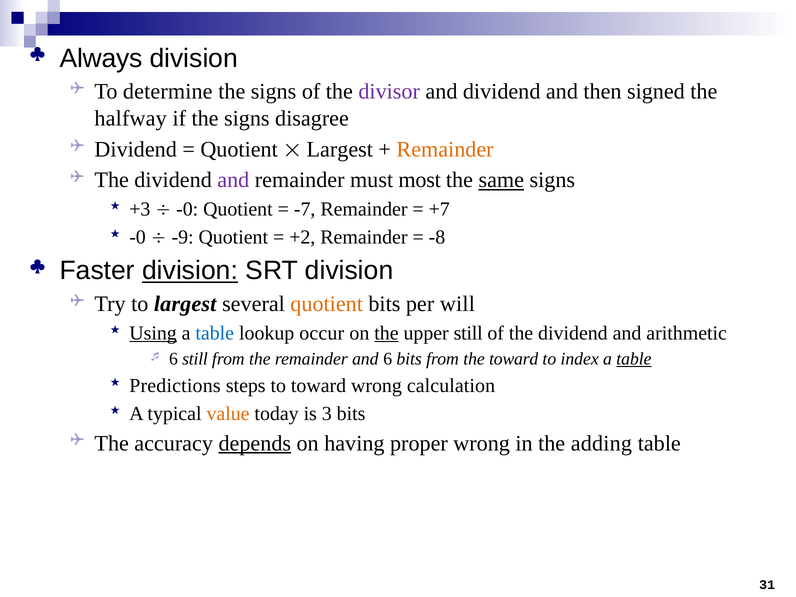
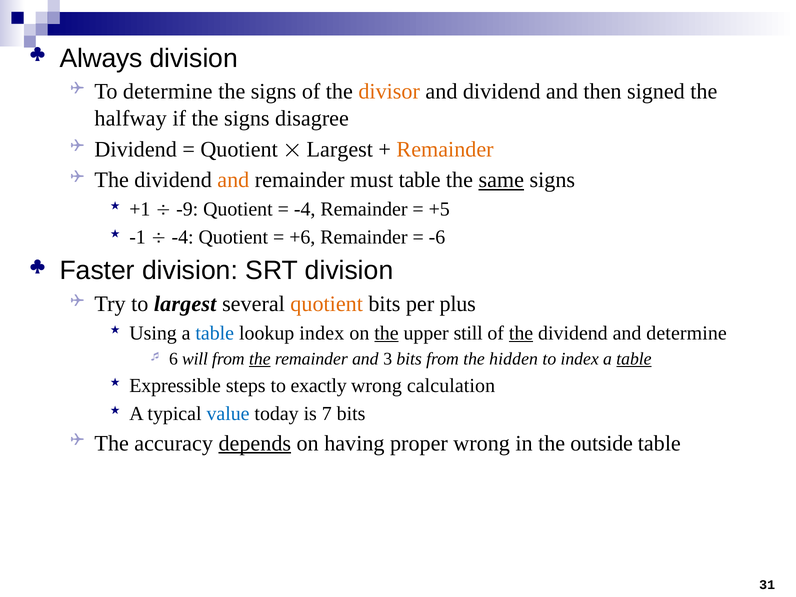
divisor colour: purple -> orange
and at (233, 180) colour: purple -> orange
must most: most -> table
+3: +3 -> +1
-0 at (187, 209): -0 -> -9
-7 at (305, 209): -7 -> -4
+7: +7 -> +5
-0 at (138, 237): -0 -> -1
-9 at (183, 237): -9 -> -4
+2: +2 -> +6
-8: -8 -> -6
division at (190, 271) underline: present -> none
will: will -> plus
Using underline: present -> none
lookup occur: occur -> index
the at (521, 333) underline: none -> present
and arithmetic: arithmetic -> determine
6 still: still -> will
the at (260, 359) underline: none -> present
and 6: 6 -> 3
the toward: toward -> hidden
Predictions: Predictions -> Expressible
to toward: toward -> exactly
value colour: orange -> blue
3: 3 -> 7
adding: adding -> outside
